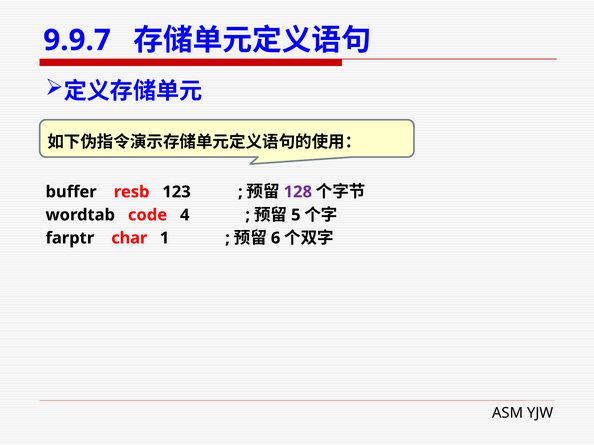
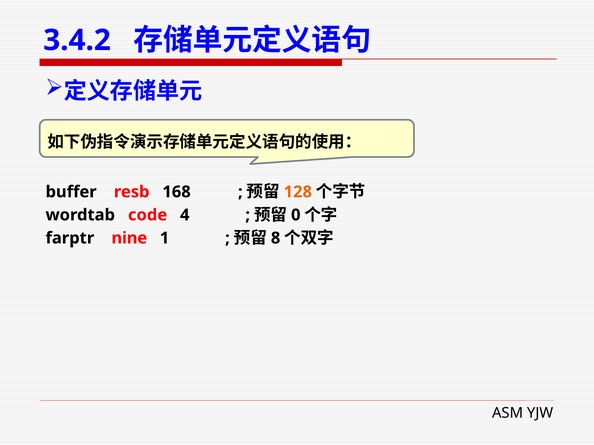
9.9.7: 9.9.7 -> 3.4.2
123: 123 -> 168
128 colour: purple -> orange
5: 5 -> 0
char: char -> nine
6: 6 -> 8
